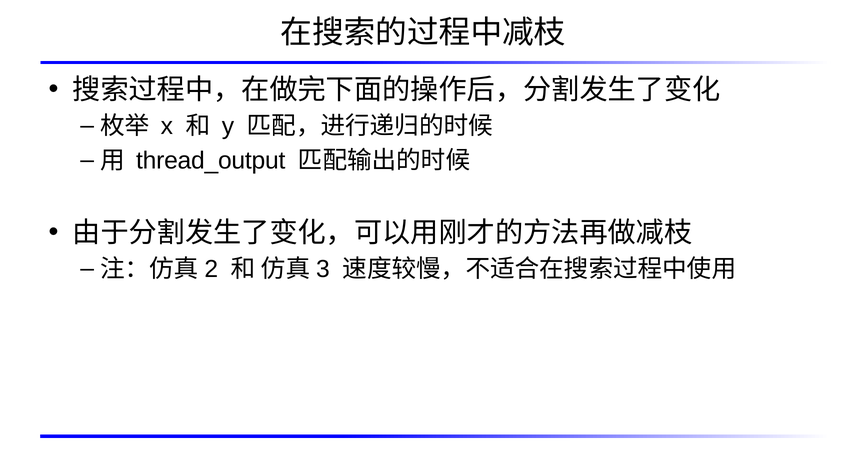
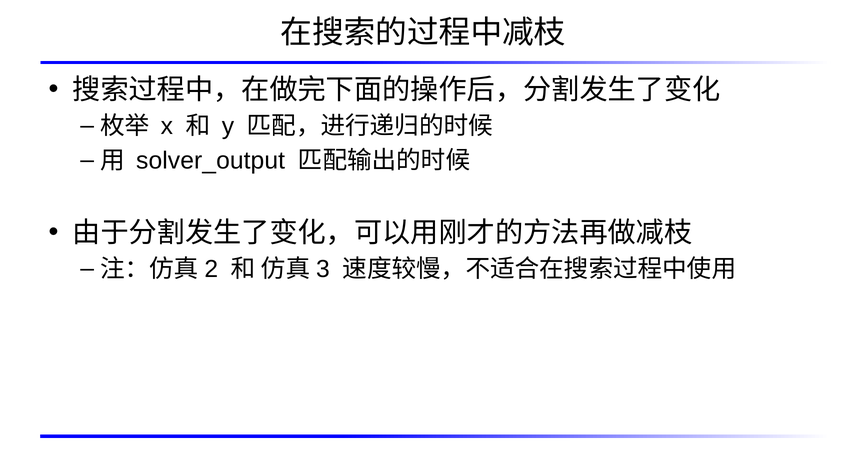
thread_output: thread_output -> solver_output
